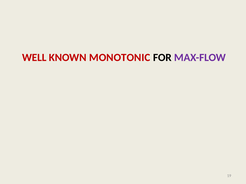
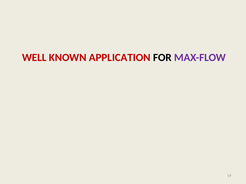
MONOTONIC: MONOTONIC -> APPLICATION
